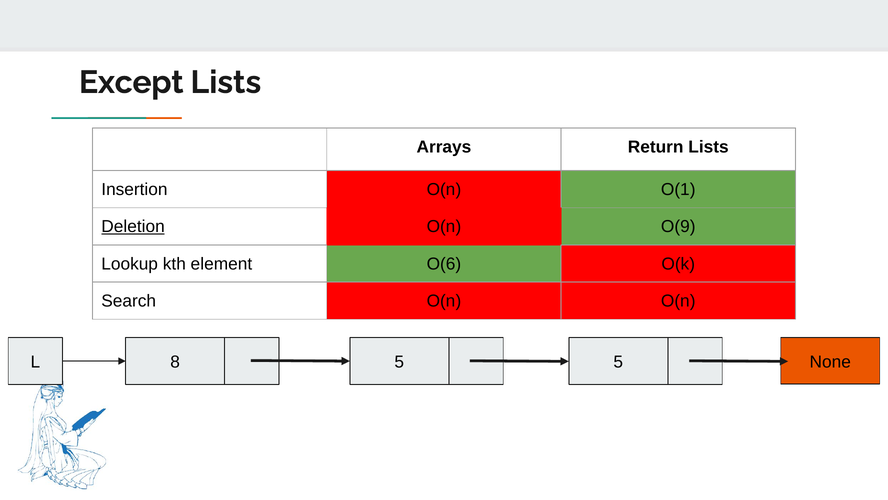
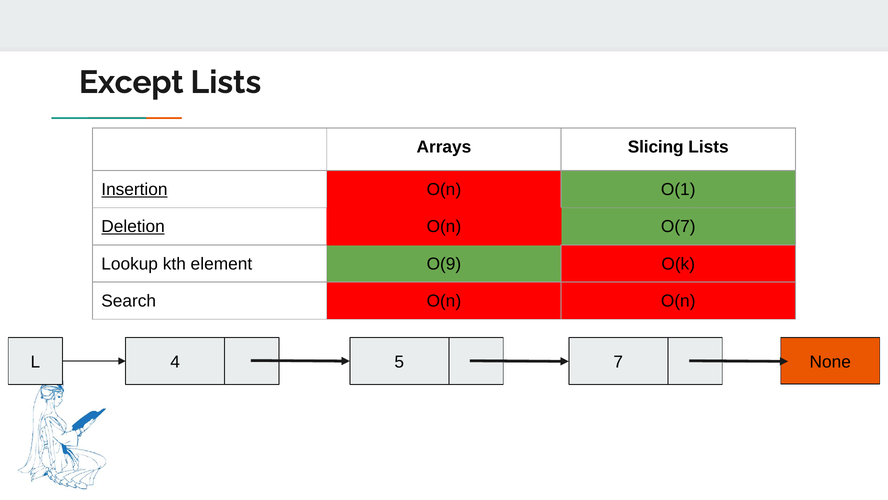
Return: Return -> Slicing
Insertion underline: none -> present
O(9: O(9 -> O(7
O(6: O(6 -> O(9
8: 8 -> 4
5 5: 5 -> 7
